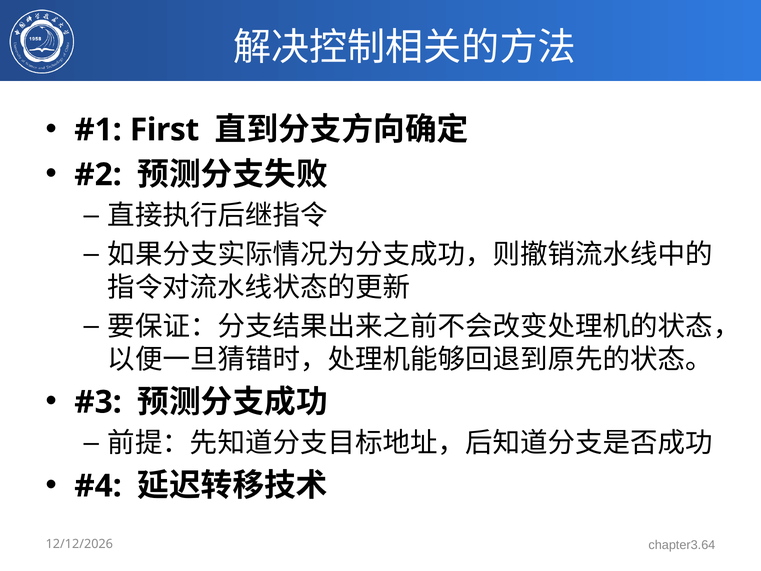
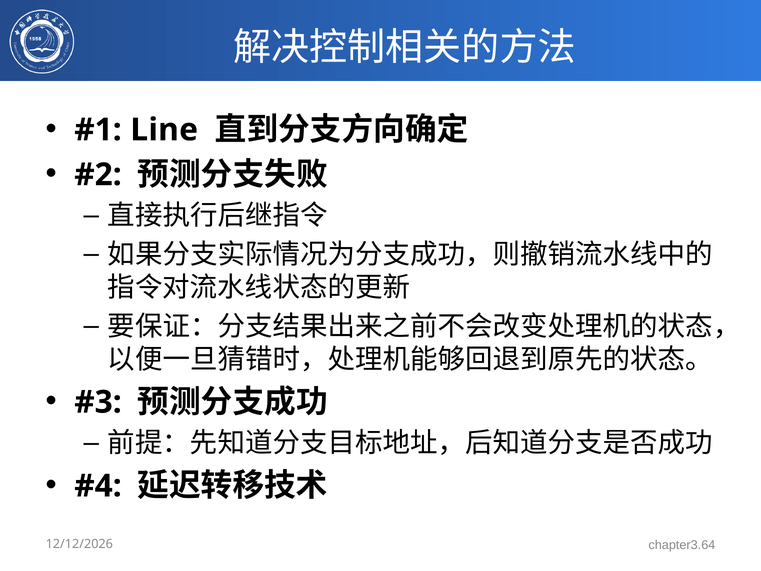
First: First -> Line
